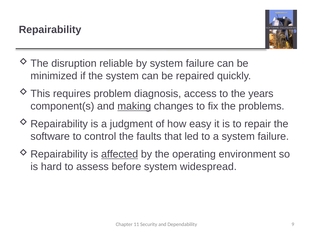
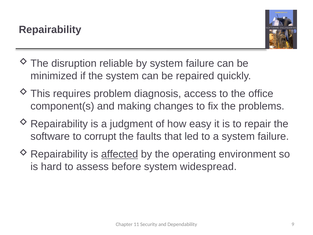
years: years -> office
making underline: present -> none
control: control -> corrupt
